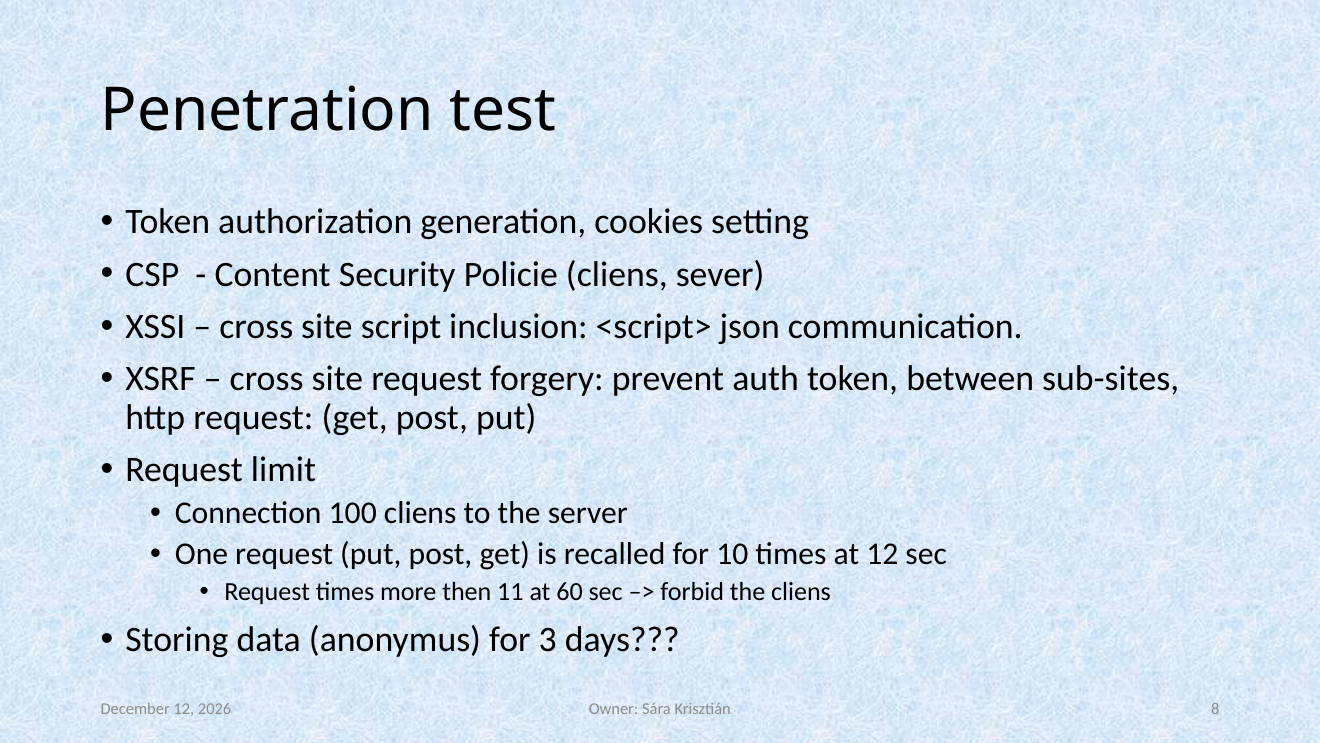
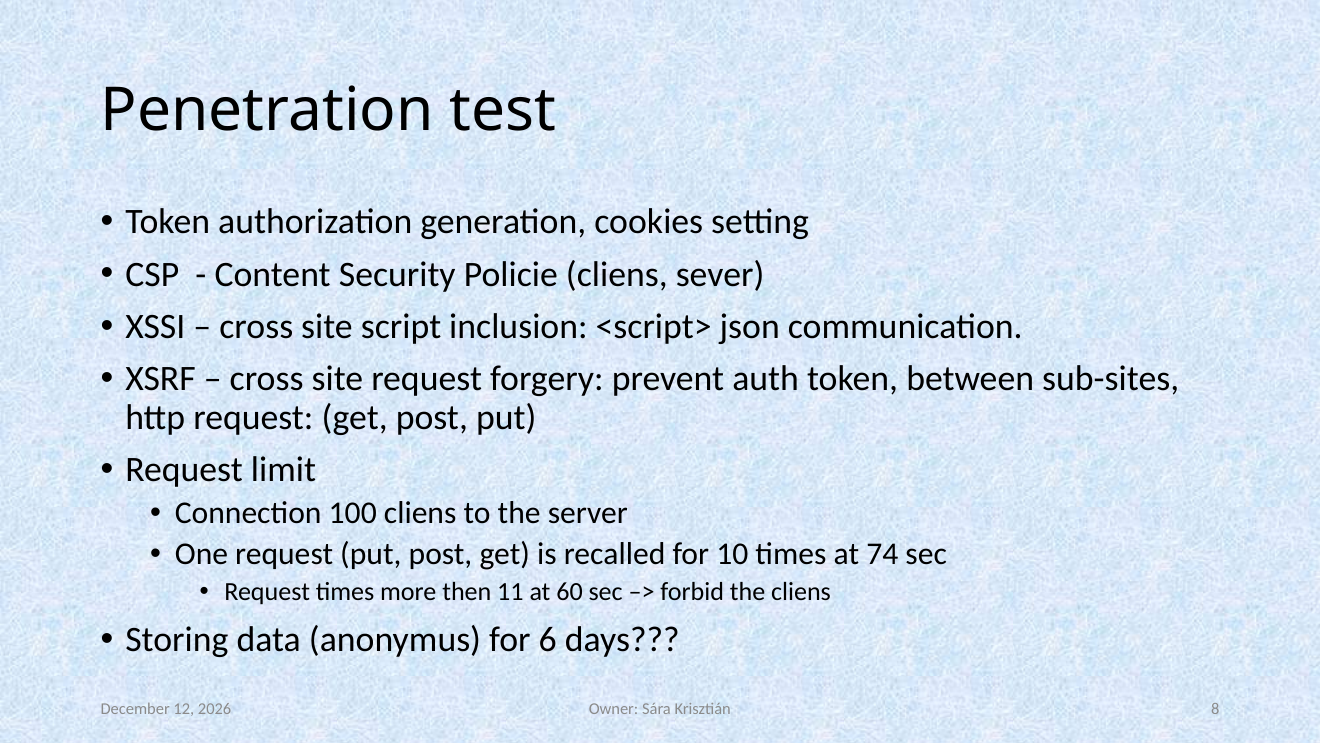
at 12: 12 -> 74
3: 3 -> 6
